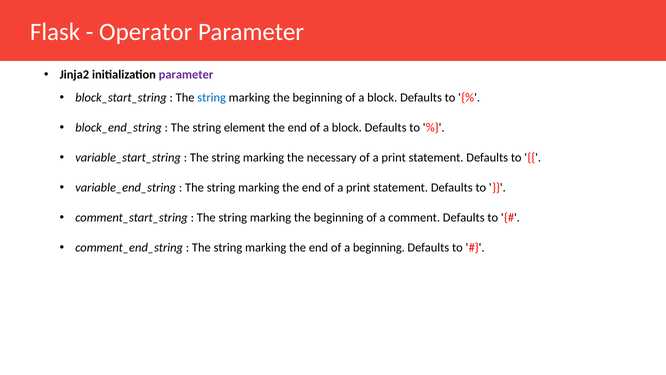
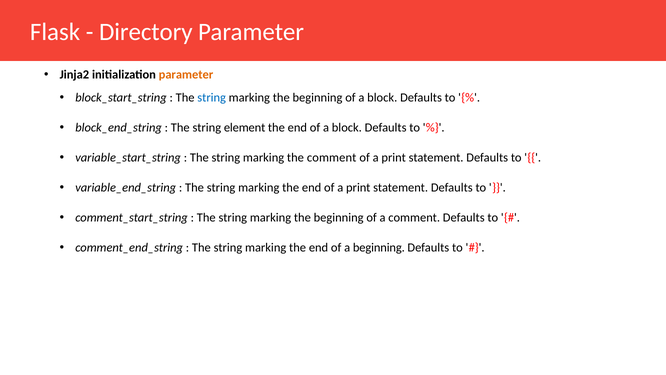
Operator: Operator -> Directory
parameter at (186, 75) colour: purple -> orange
the necessary: necessary -> comment
